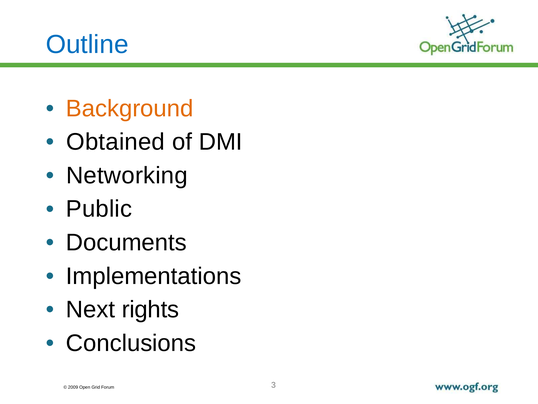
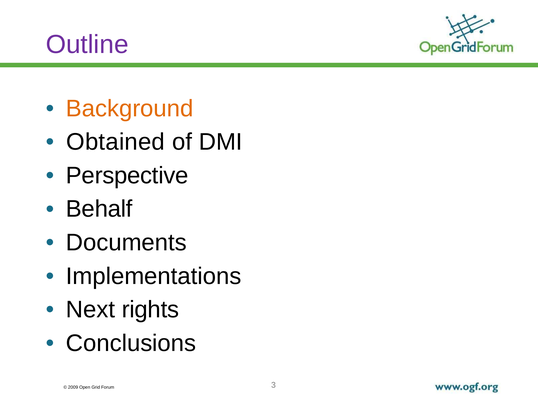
Outline colour: blue -> purple
Networking: Networking -> Perspective
Public: Public -> Behalf
